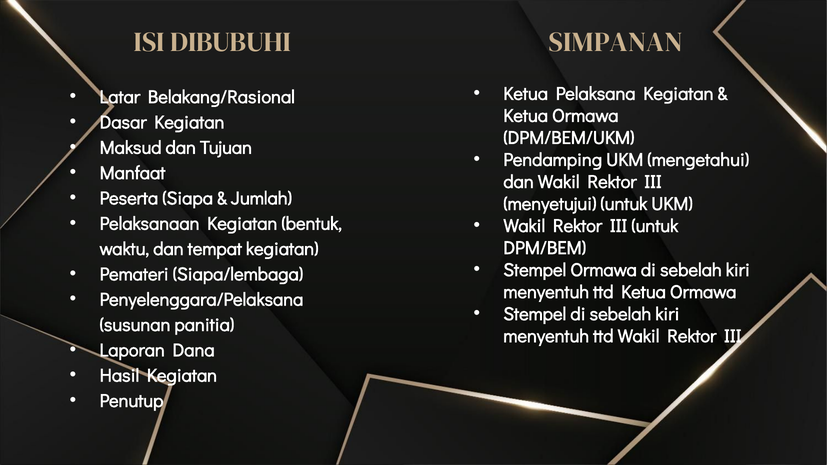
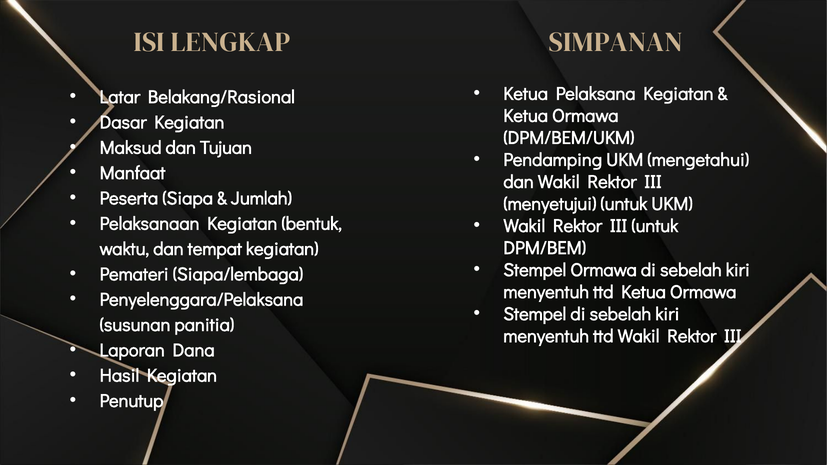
DIBUBUHI: DIBUBUHI -> LENGKAP
